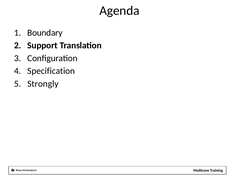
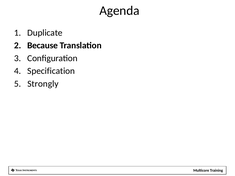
Boundary: Boundary -> Duplicate
Support: Support -> Because
